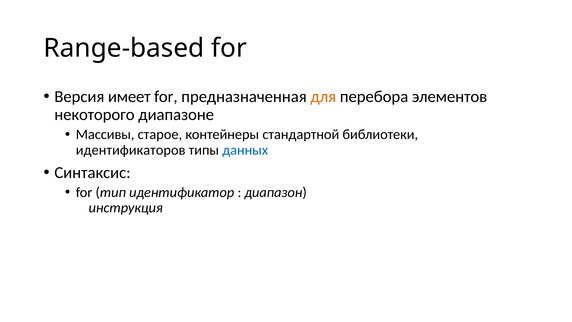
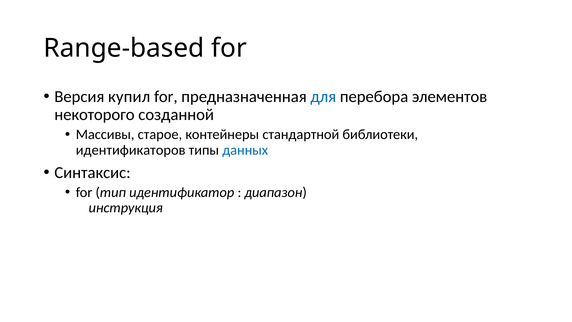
имеет: имеет -> купил
для colour: orange -> blue
диапазоне: диапазоне -> созданной
